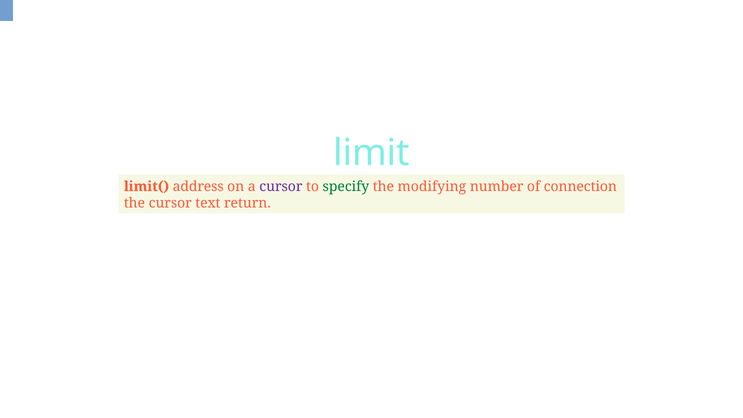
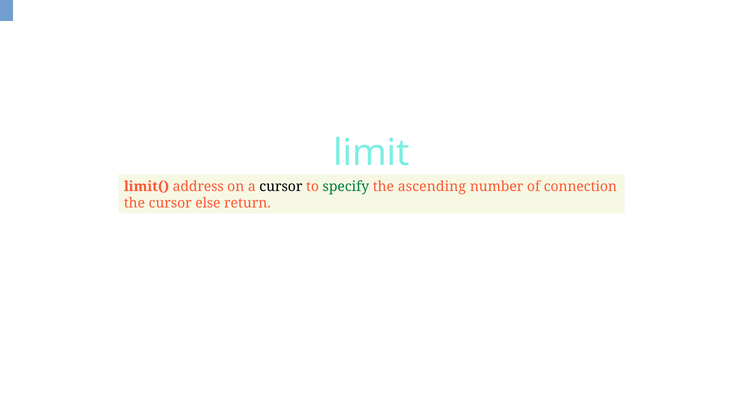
cursor at (281, 186) colour: purple -> black
modifying: modifying -> ascending
text: text -> else
